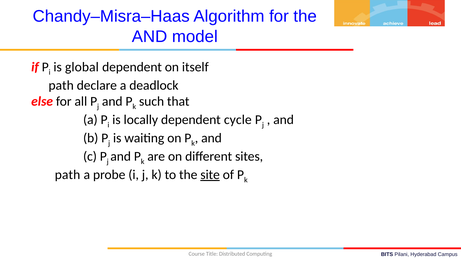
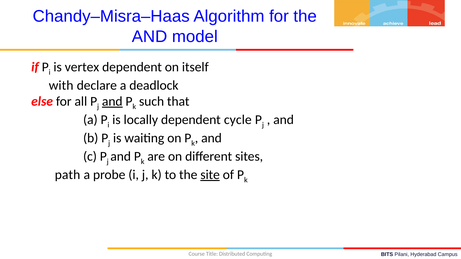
global: global -> vertex
path at (61, 85): path -> with
and at (112, 102) underline: none -> present
